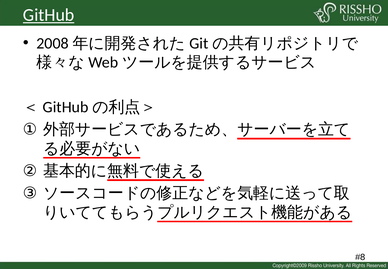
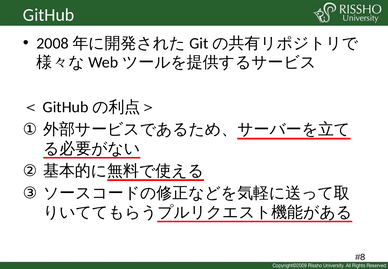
GitHub underline: present -> none
